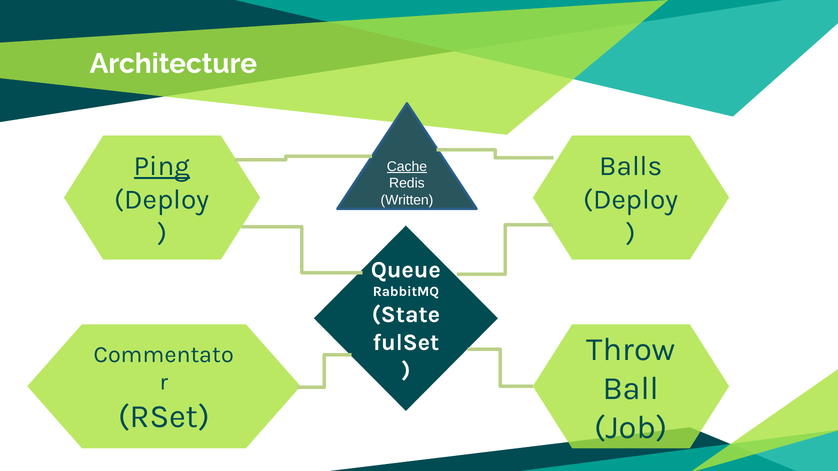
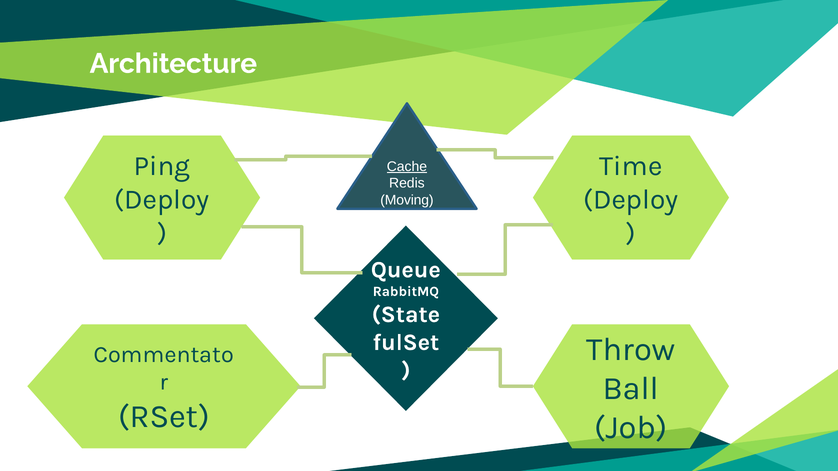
Ping underline: present -> none
Balls: Balls -> Time
Written: Written -> Moving
